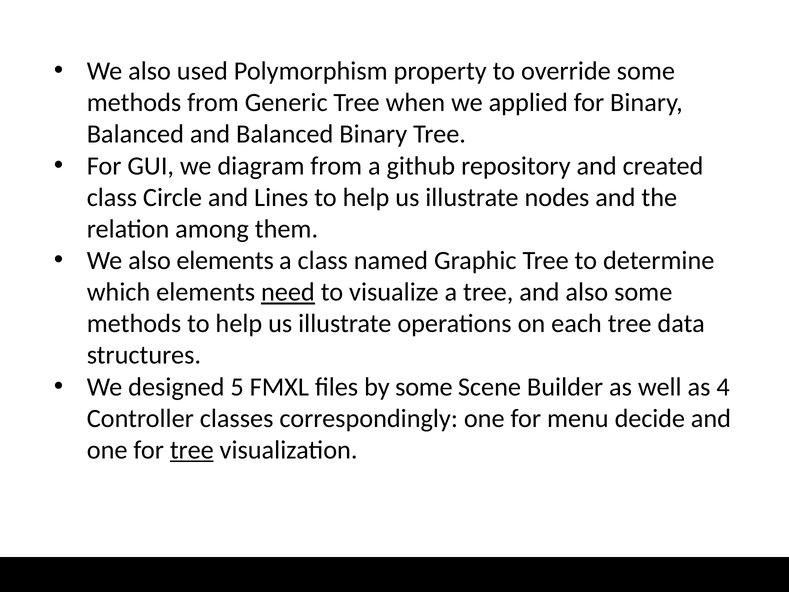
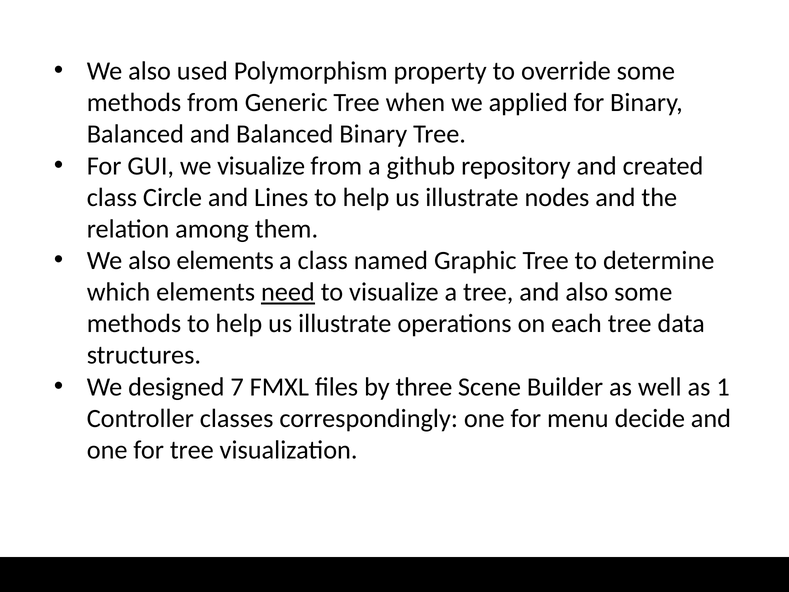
we diagram: diagram -> visualize
5: 5 -> 7
by some: some -> three
4: 4 -> 1
tree at (192, 450) underline: present -> none
